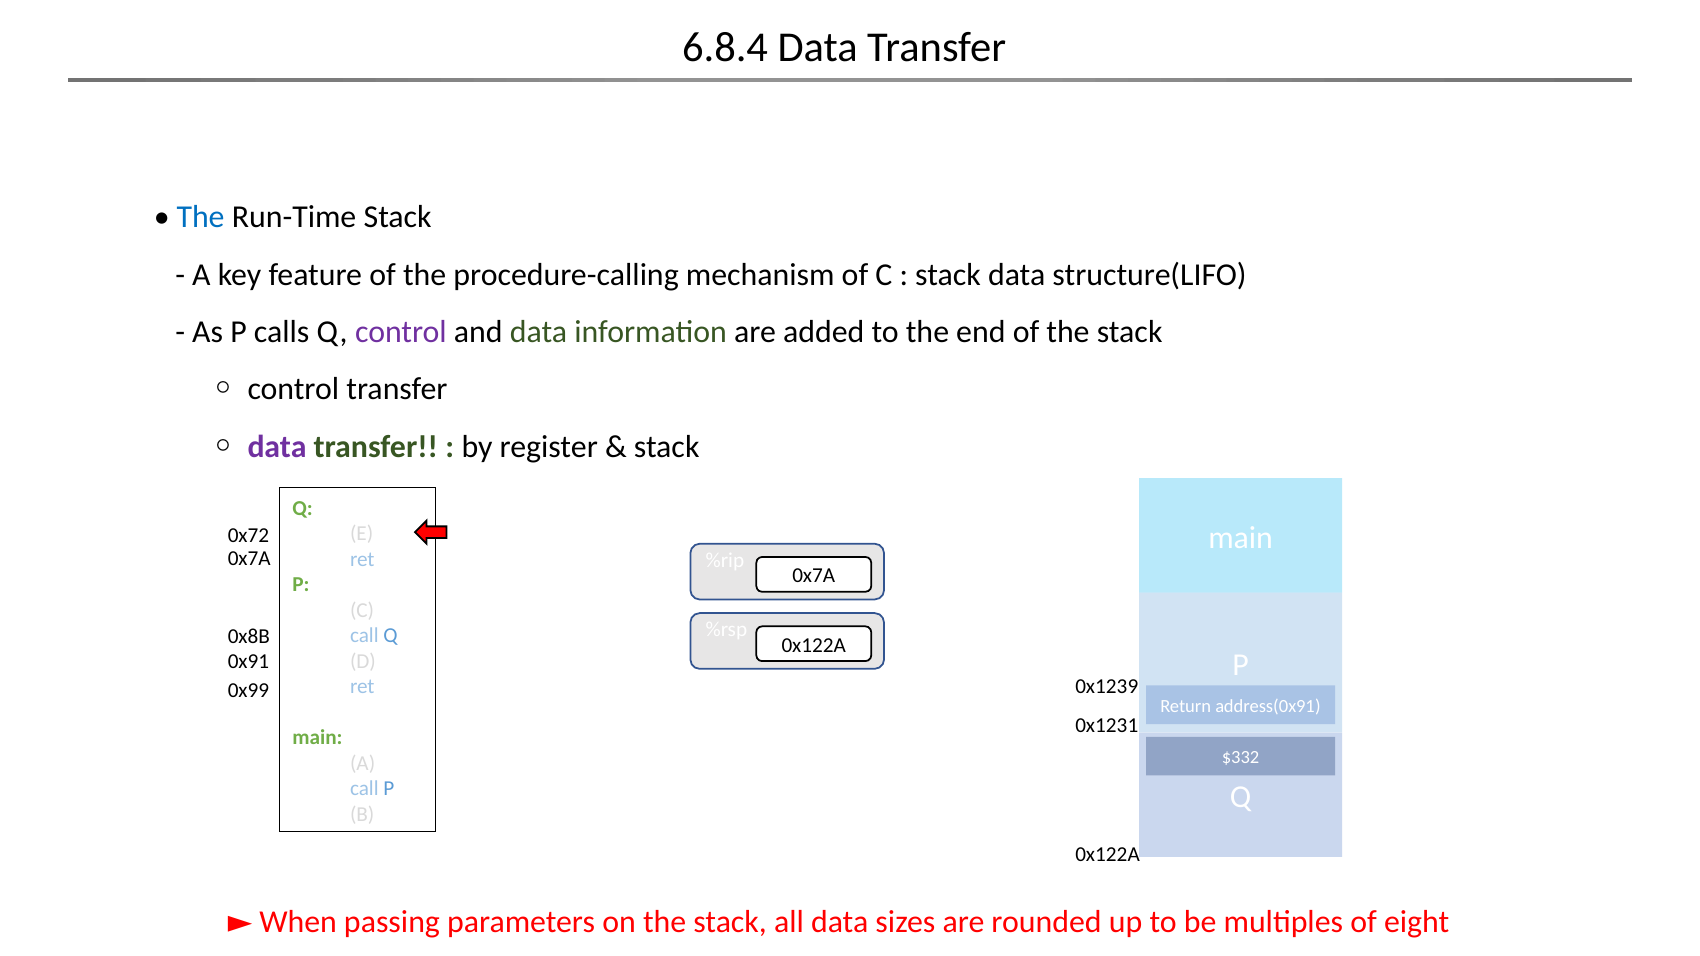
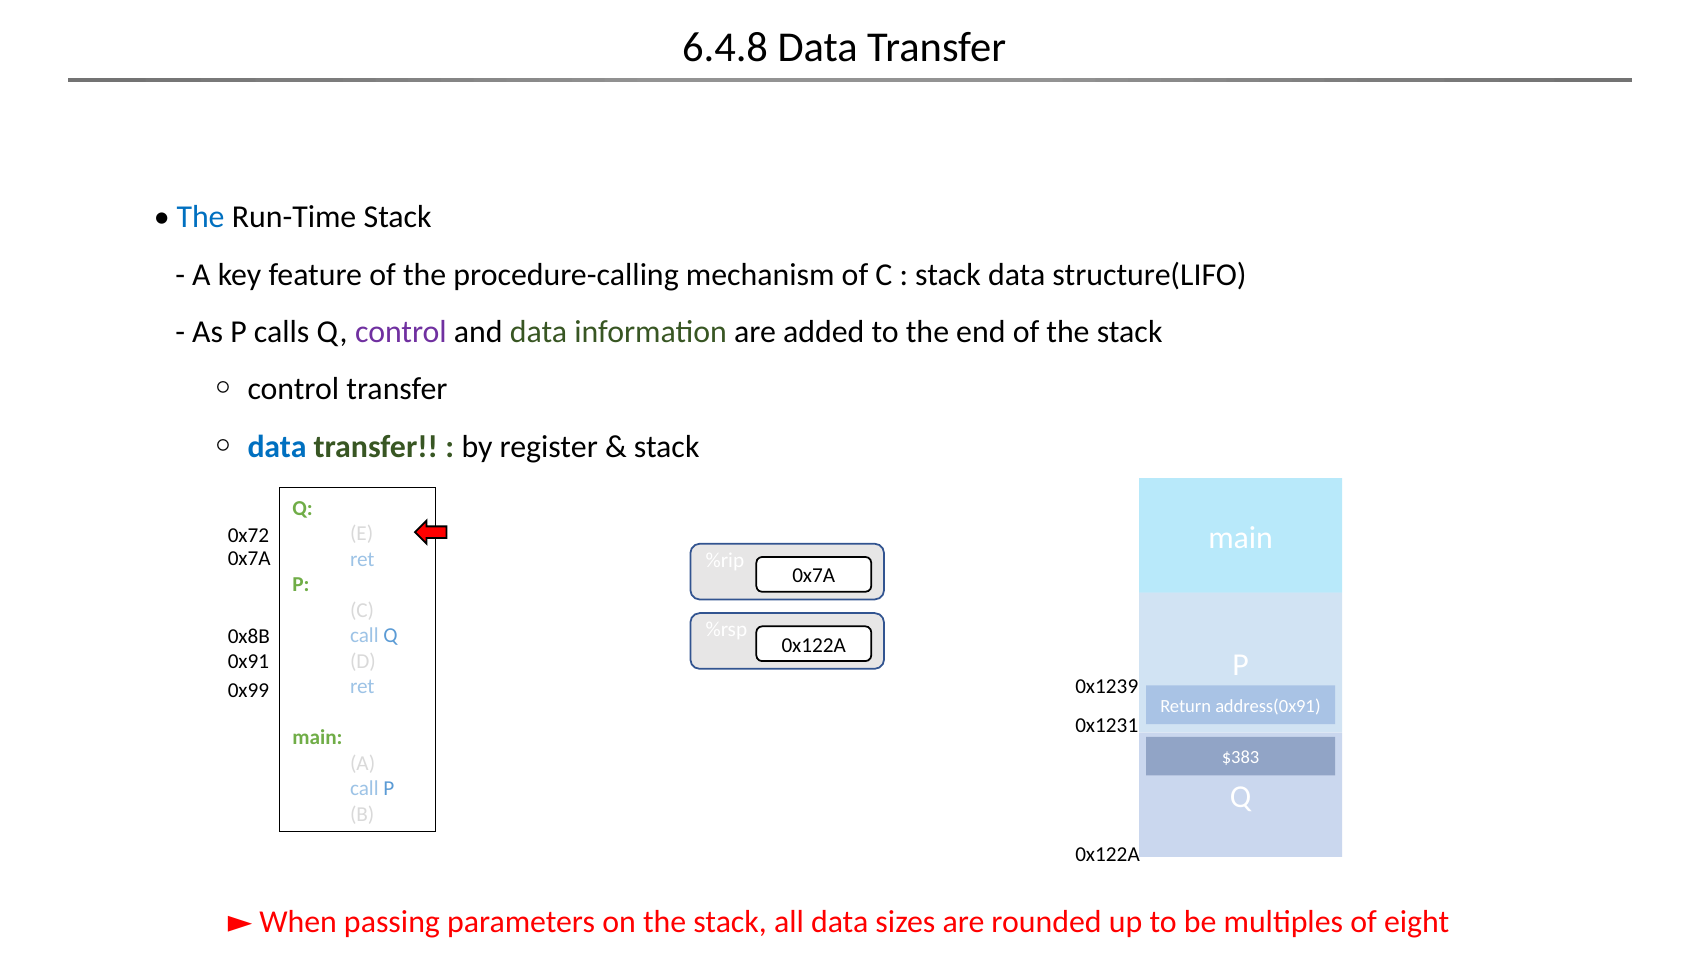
6.8.4: 6.8.4 -> 6.4.8
data at (277, 447) colour: purple -> blue
$332: $332 -> $383
